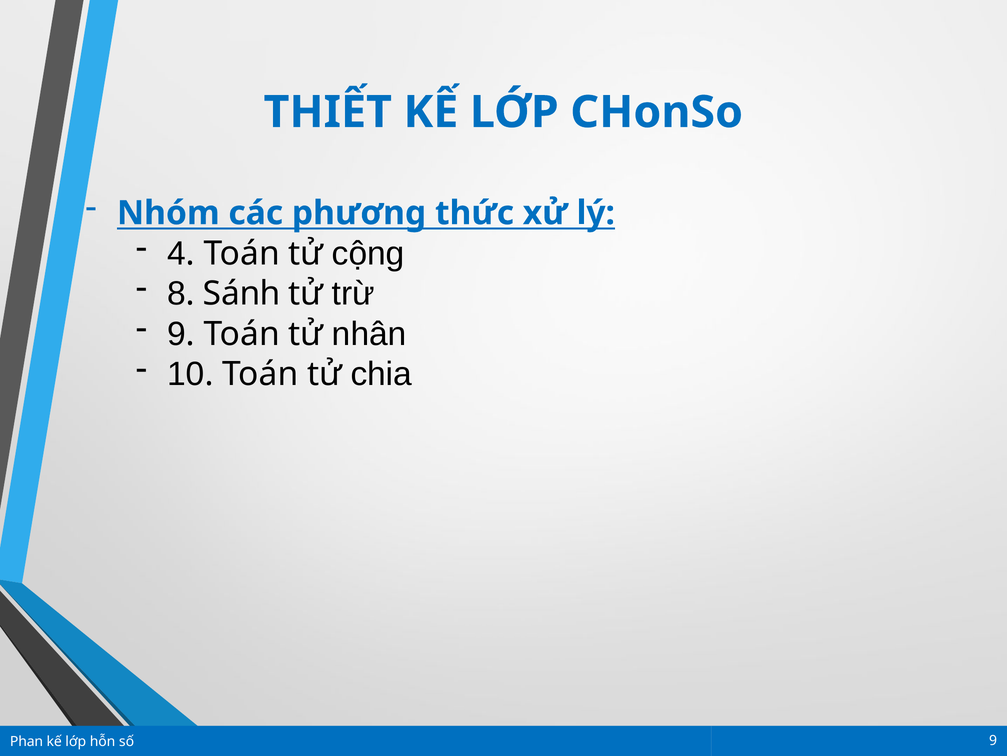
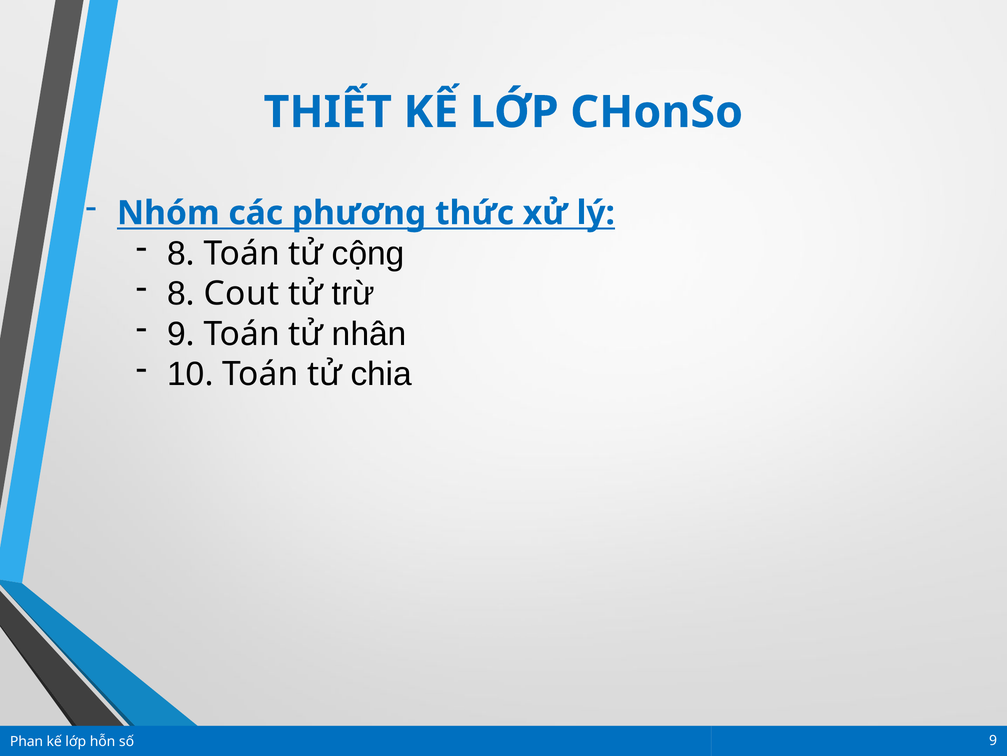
4 at (177, 253): 4 -> 8
Sánh: Sánh -> Cout
